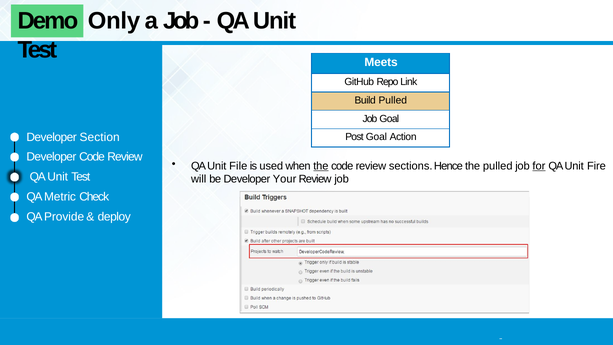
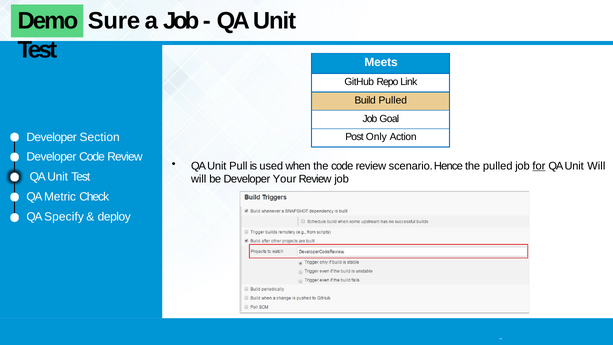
Only: Only -> Sure
Post Goal: Goal -> Only
File: File -> Pull
the at (321, 166) underline: present -> none
sections: sections -> scenario
Unit Fire: Fire -> Will
Provide: Provide -> Specify
